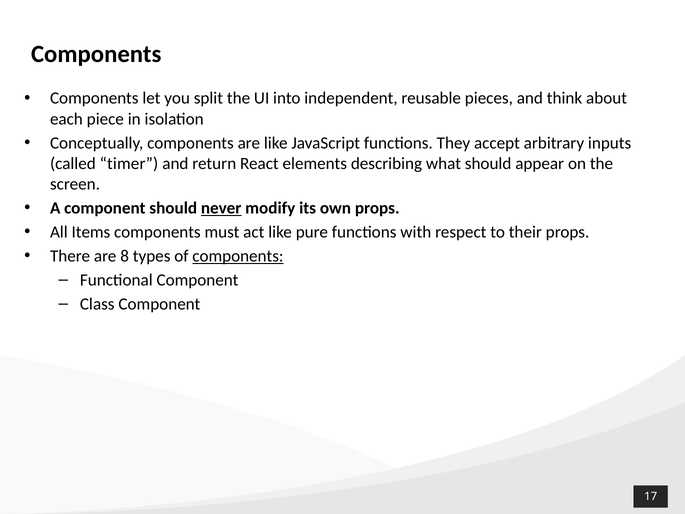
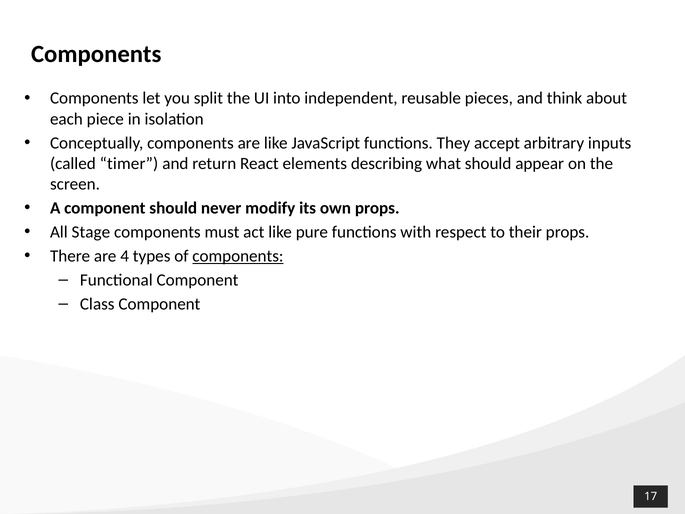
never underline: present -> none
Items: Items -> Stage
8: 8 -> 4
